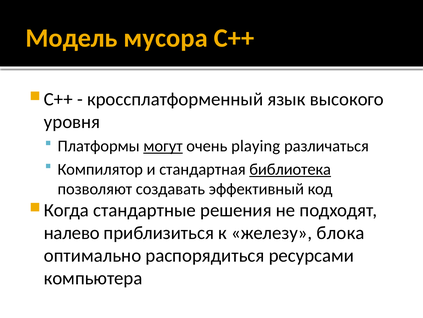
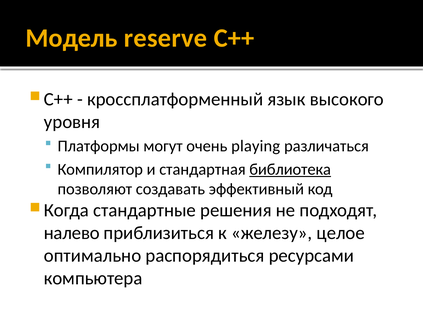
мусора: мусора -> reserve
могут underline: present -> none
блока: блока -> целое
